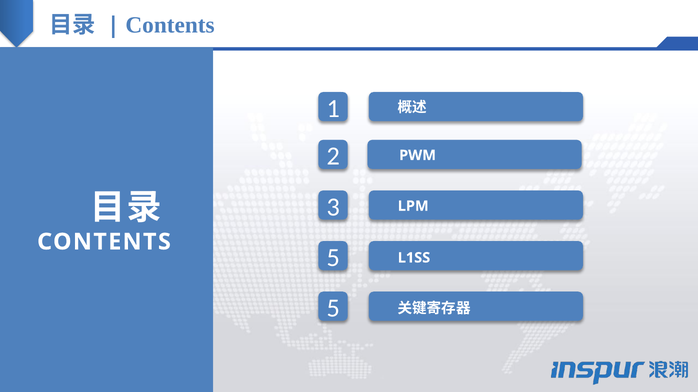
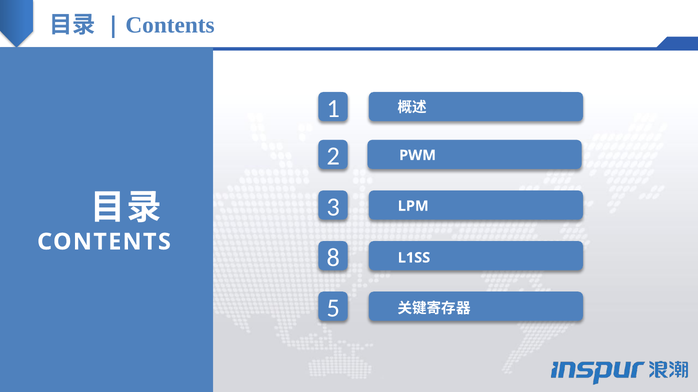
CONTENTS 5: 5 -> 8
